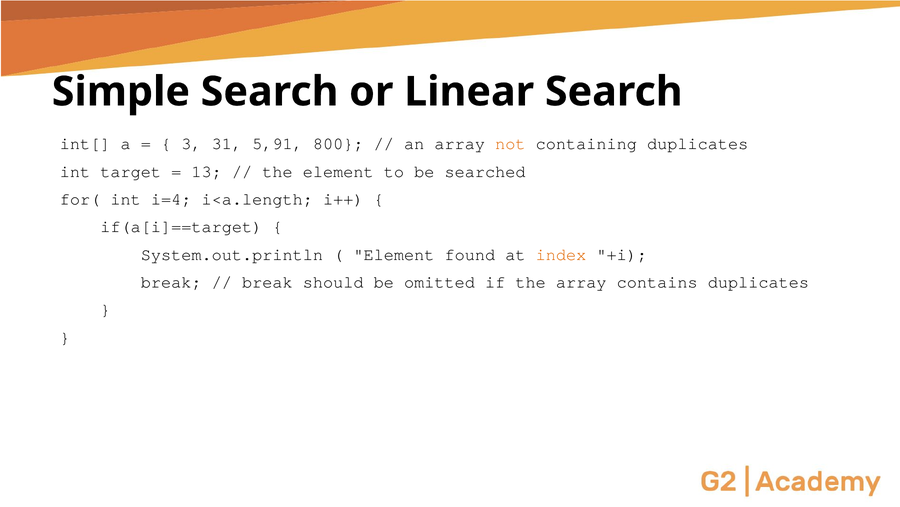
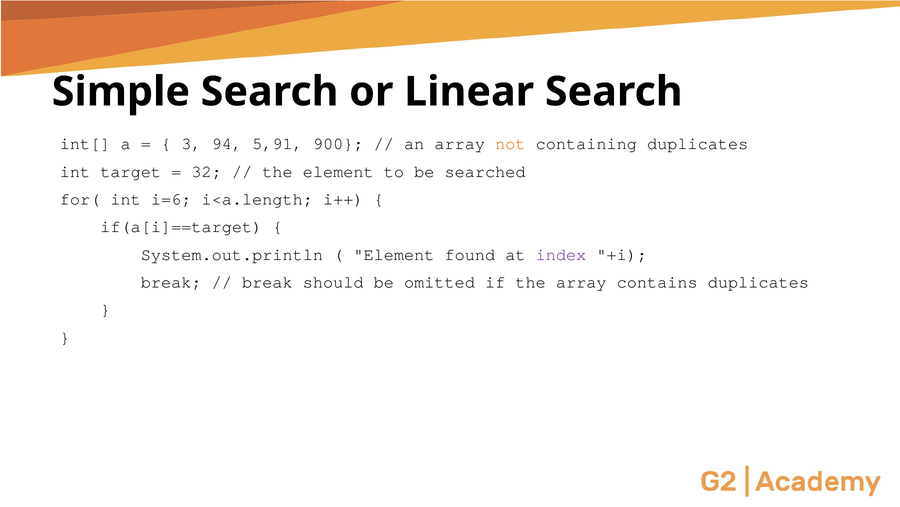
31: 31 -> 94
800: 800 -> 900
13: 13 -> 32
i=4: i=4 -> i=6
index colour: orange -> purple
